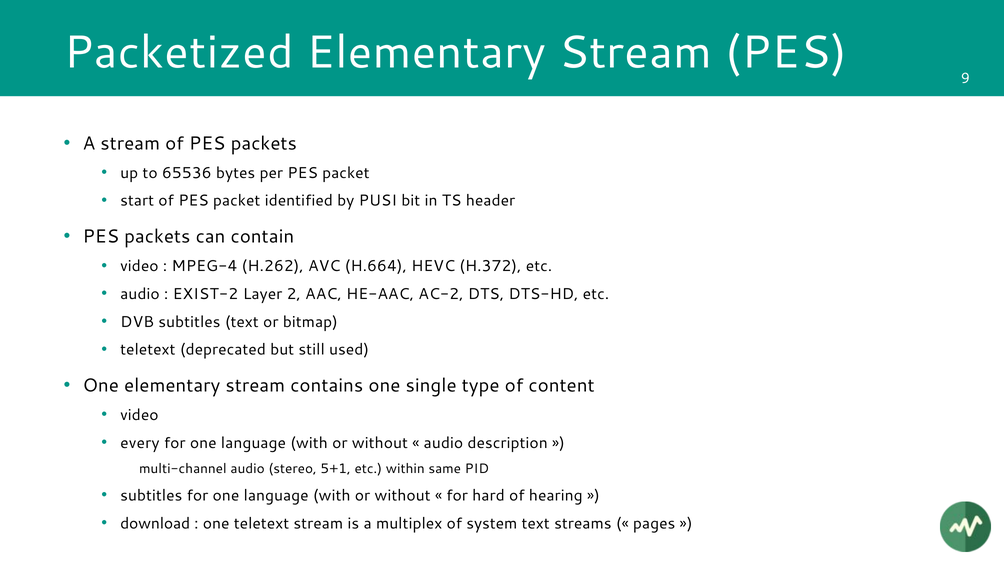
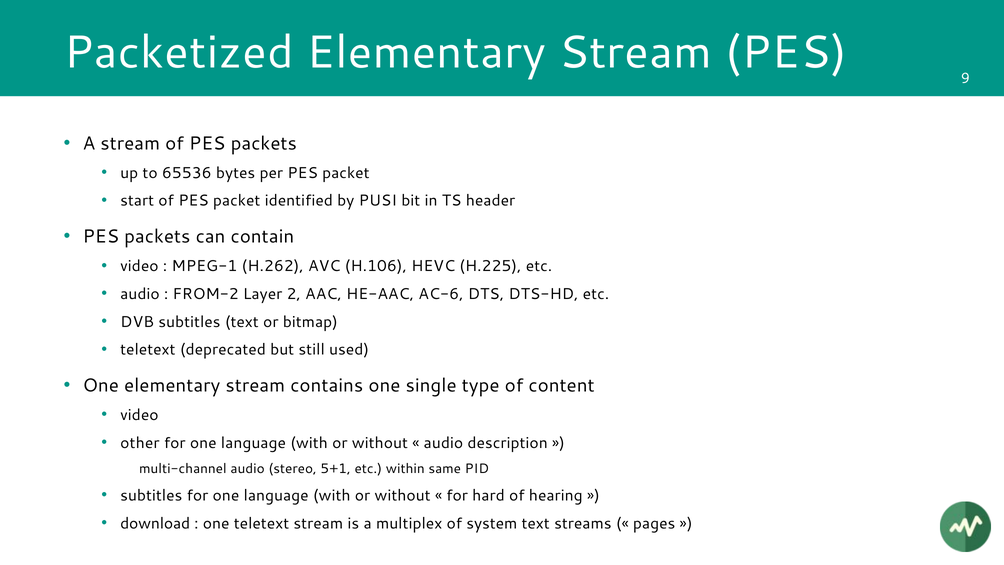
MPEG-4: MPEG-4 -> MPEG-1
H.664: H.664 -> H.106
H.372: H.372 -> H.225
EXIST-2: EXIST-2 -> FROM-2
AC-2: AC-2 -> AC-6
every: every -> other
